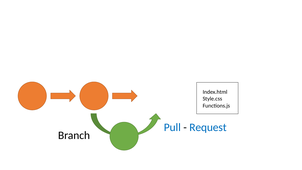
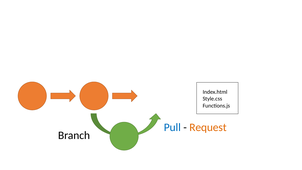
Request colour: blue -> orange
